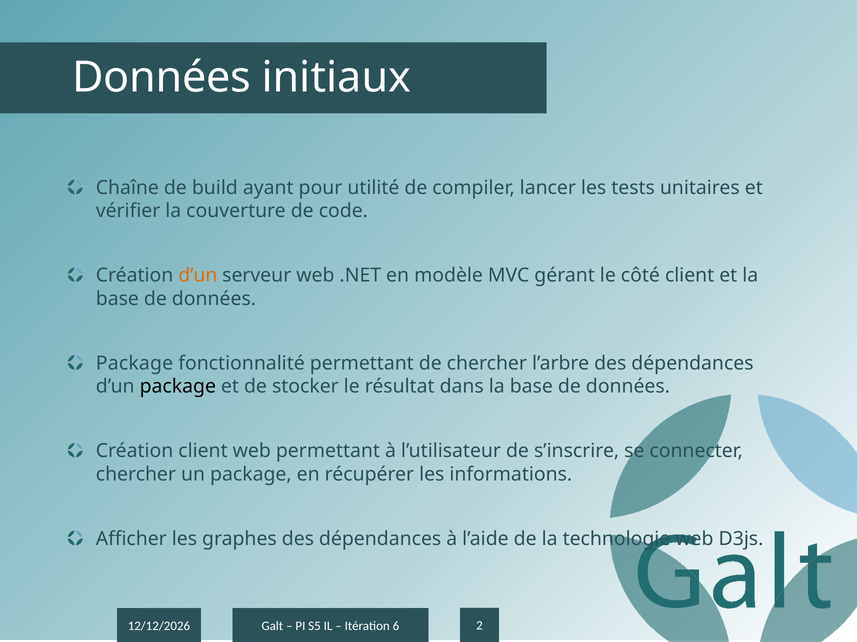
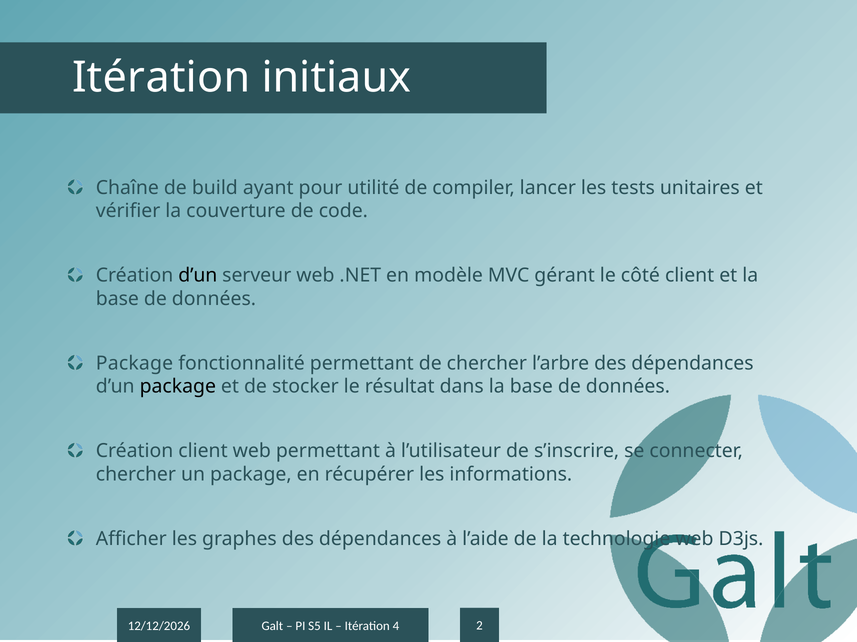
Données at (161, 78): Données -> Itération
d’un at (198, 276) colour: orange -> black
6: 6 -> 4
